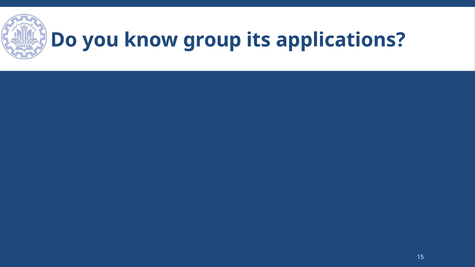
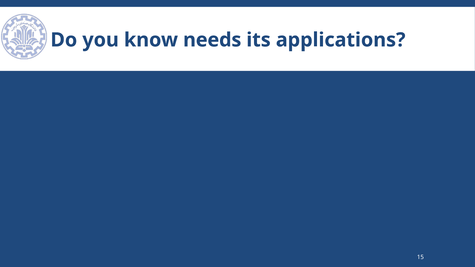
group: group -> needs
